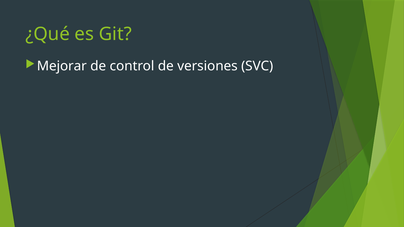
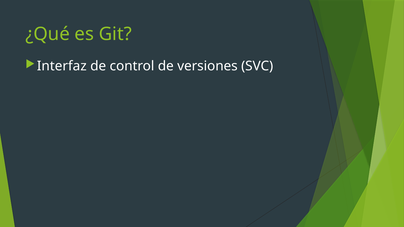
Mejorar: Mejorar -> Interfaz
